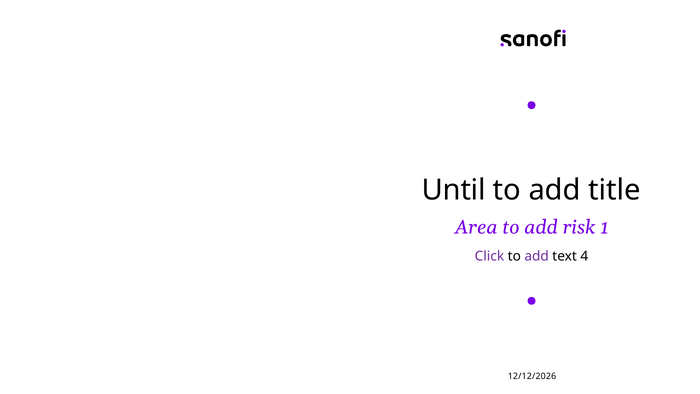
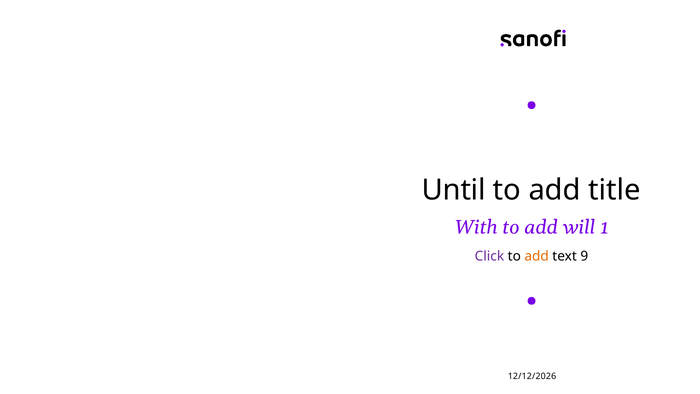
Area: Area -> With
risk: risk -> will
add at (537, 256) colour: purple -> orange
4: 4 -> 9
